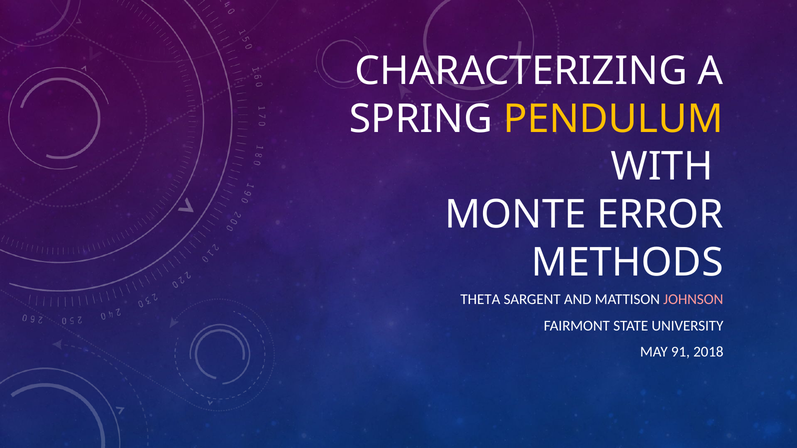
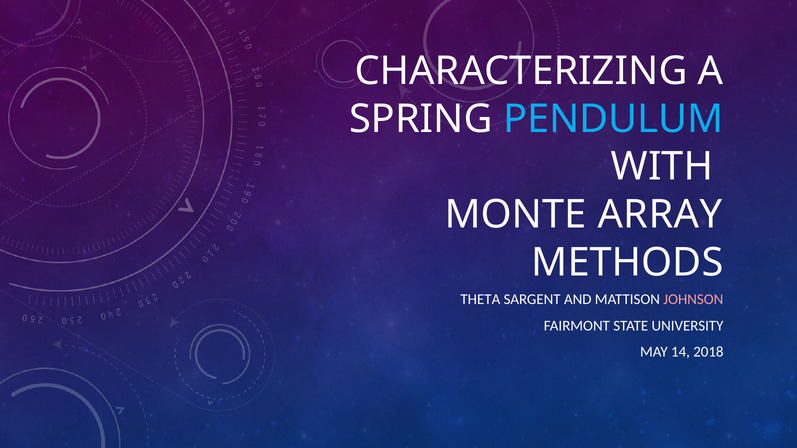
PENDULUM colour: yellow -> light blue
ERROR: ERROR -> ARRAY
91: 91 -> 14
